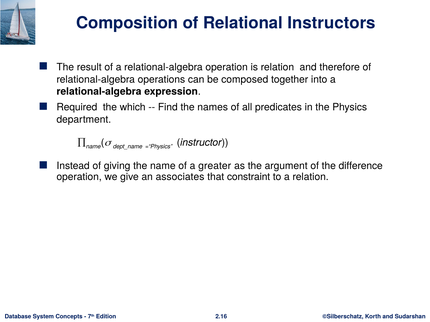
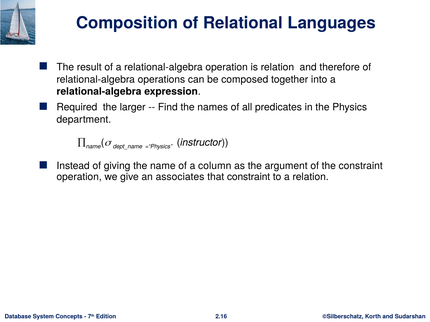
Instructors: Instructors -> Languages
which: which -> larger
greater: greater -> column
the difference: difference -> constraint
